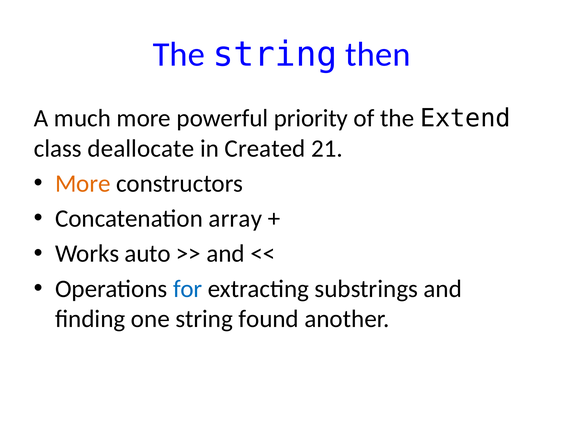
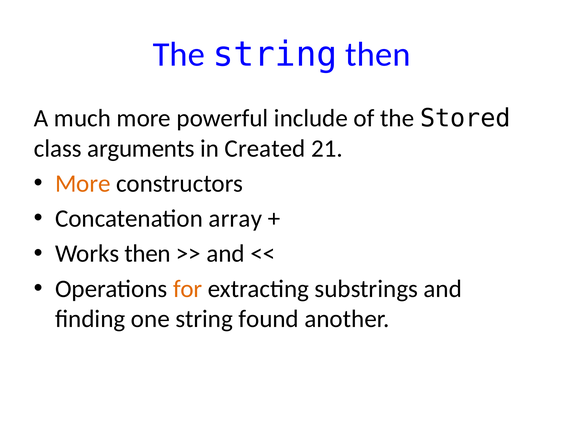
priority: priority -> include
Extend: Extend -> Stored
deallocate: deallocate -> arguments
Works auto: auto -> then
for colour: blue -> orange
